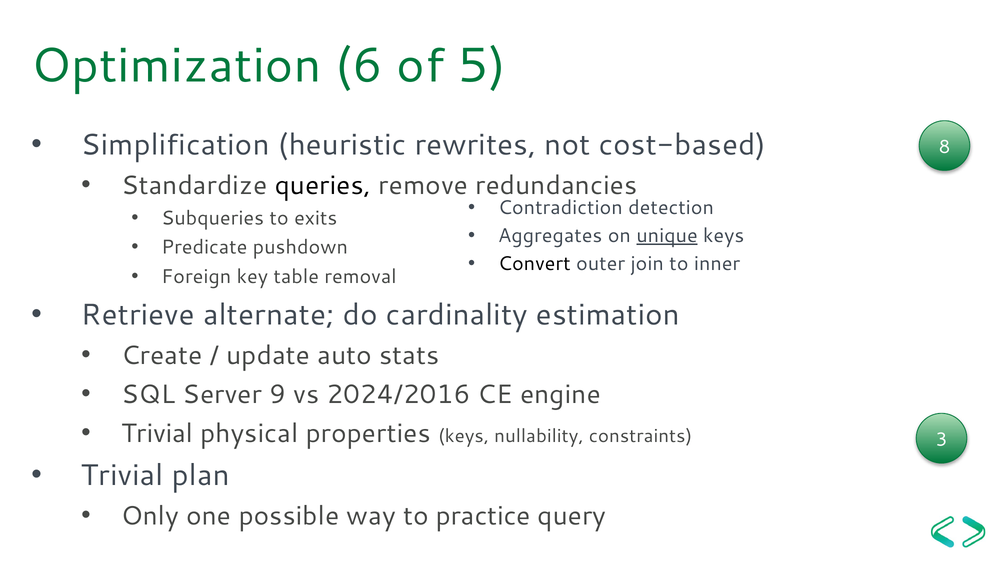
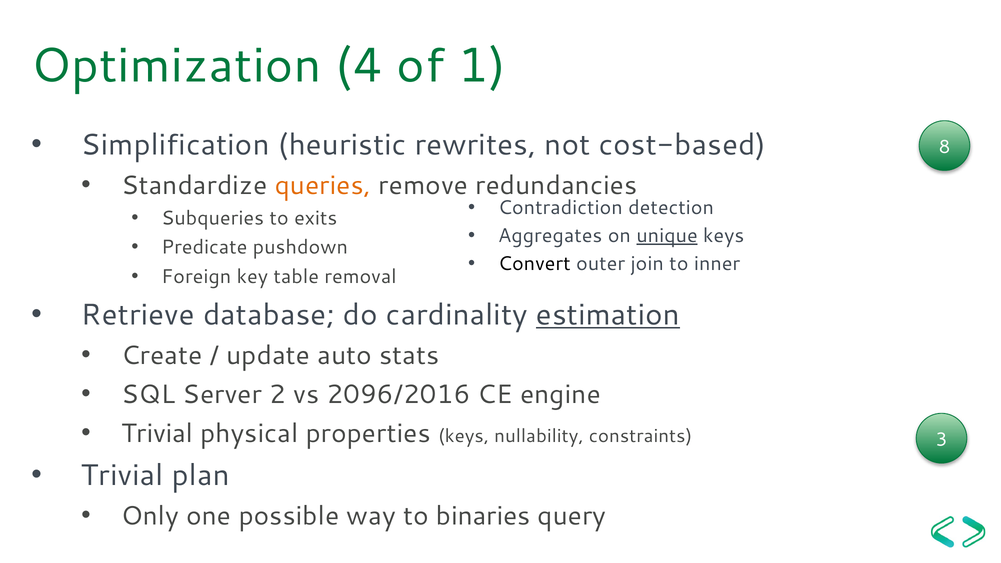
6: 6 -> 4
5: 5 -> 1
queries colour: black -> orange
alternate: alternate -> database
estimation underline: none -> present
9: 9 -> 2
2024/2016: 2024/2016 -> 2096/2016
practice: practice -> binaries
